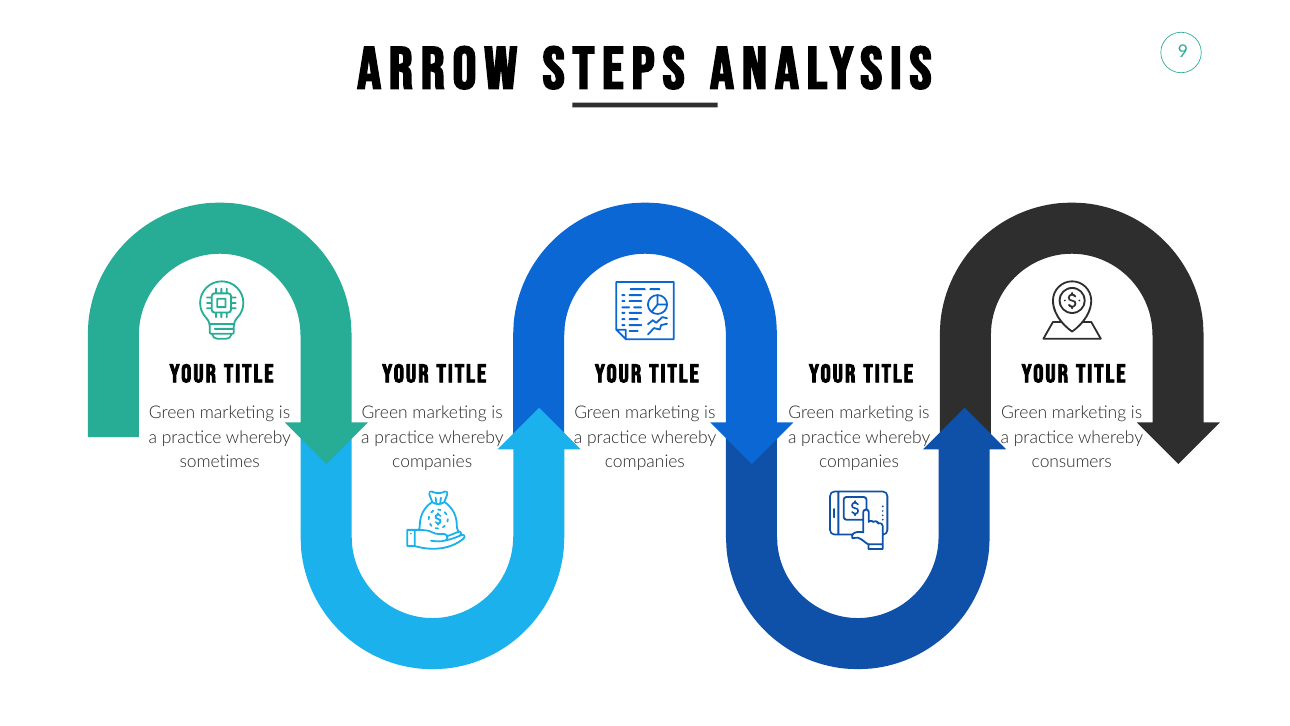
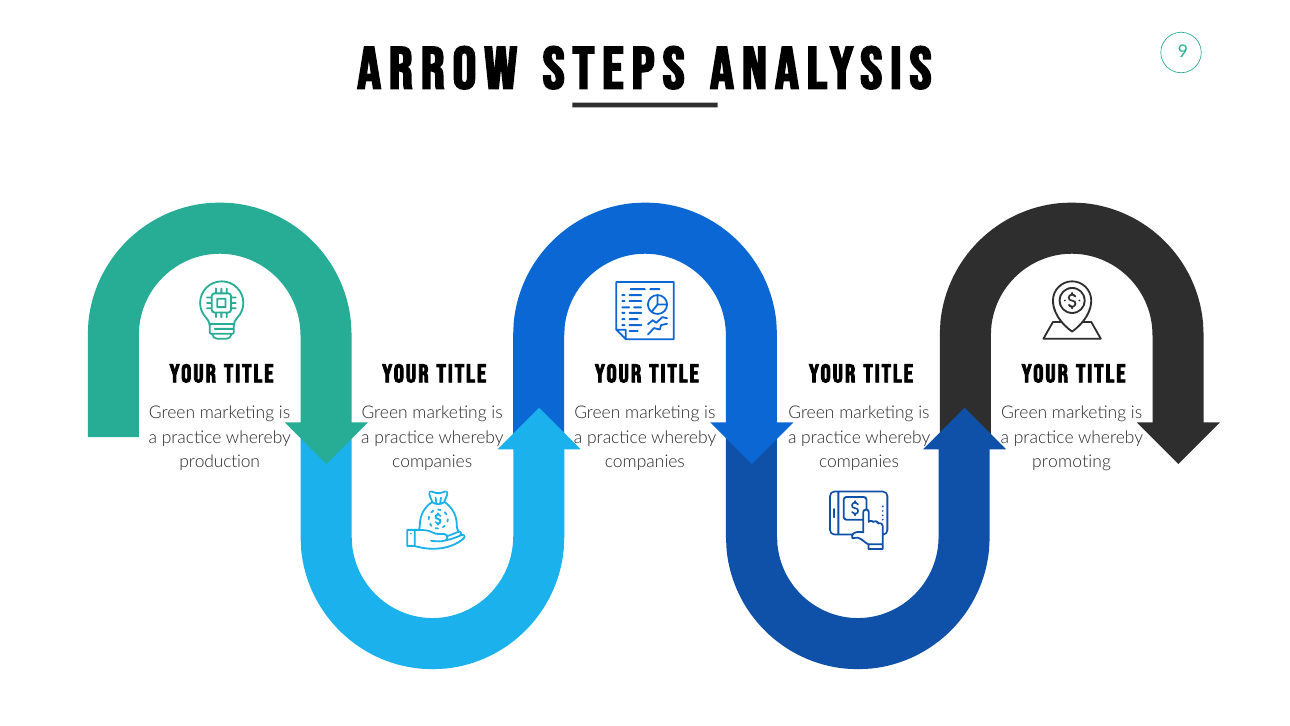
sometimes: sometimes -> production
consumers: consumers -> promoting
